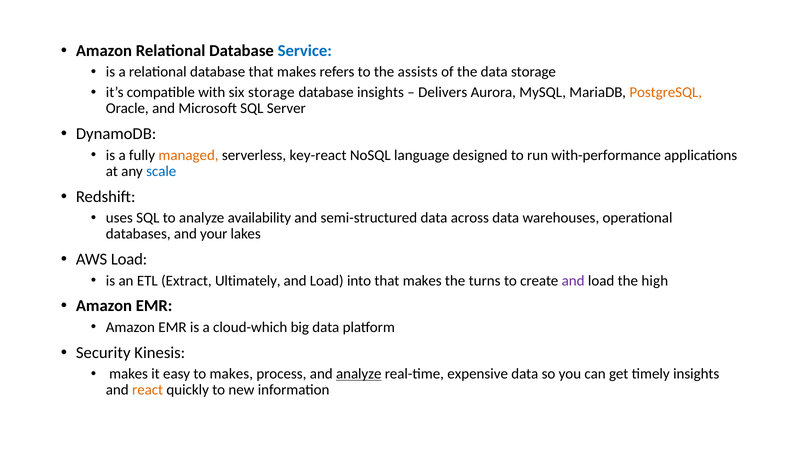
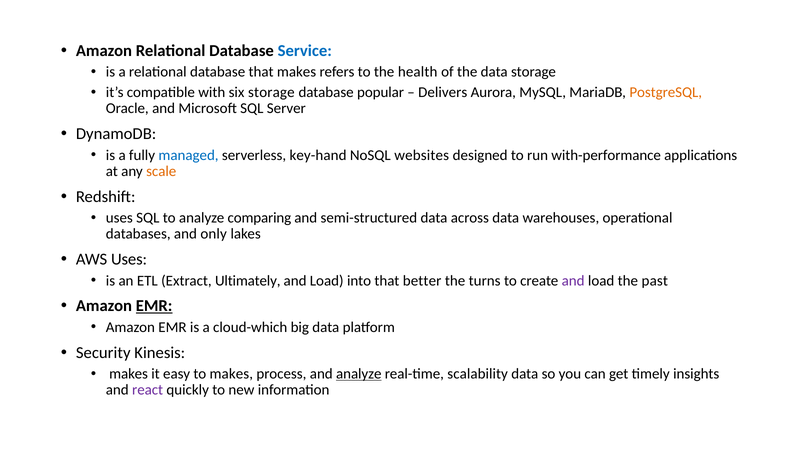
assists: assists -> health
database insights: insights -> popular
managed colour: orange -> blue
key-react: key-react -> key-hand
language: language -> websites
scale colour: blue -> orange
availability: availability -> comparing
your: your -> only
AWS Load: Load -> Uses
makes at (422, 281): makes -> better
high: high -> past
EMR at (154, 306) underline: none -> present
expensive: expensive -> scalability
react colour: orange -> purple
